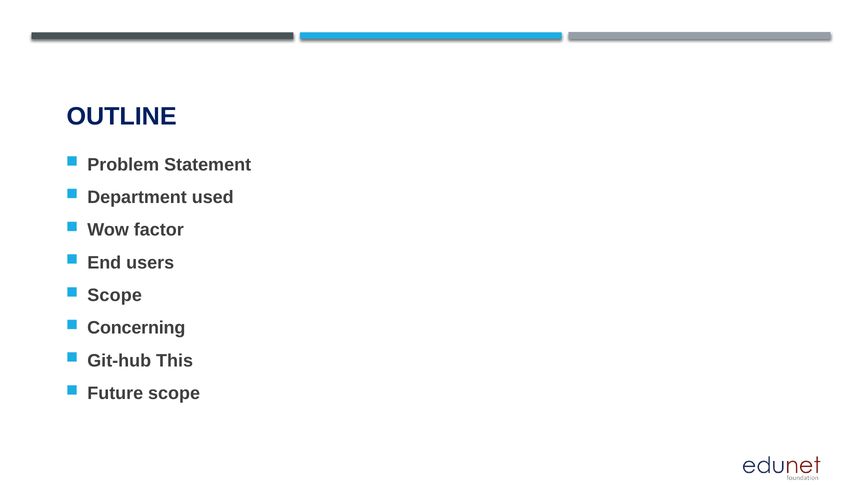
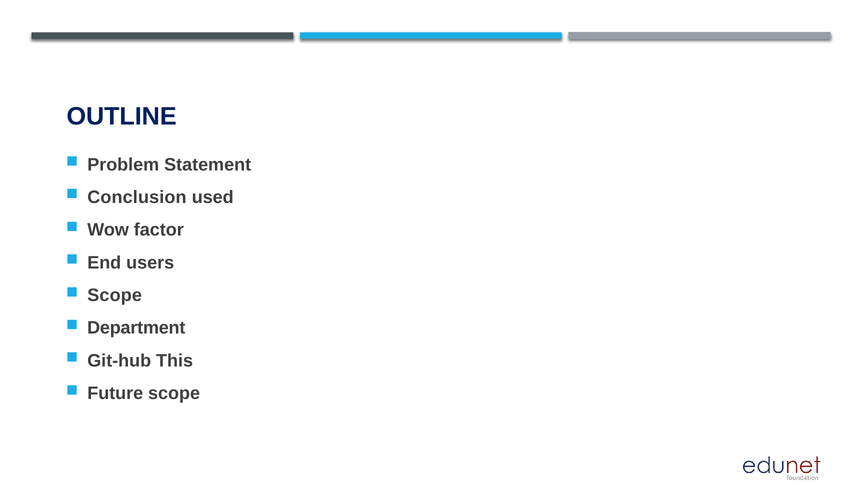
Department: Department -> Conclusion
Concerning: Concerning -> Department
